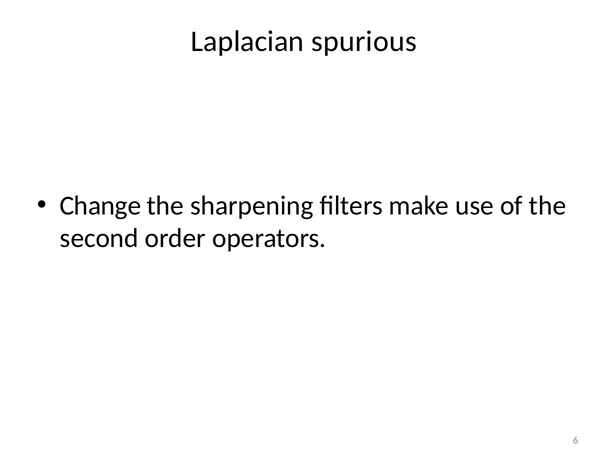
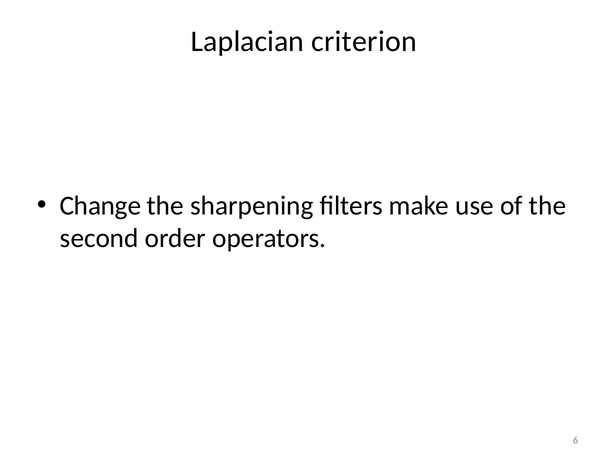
spurious: spurious -> criterion
